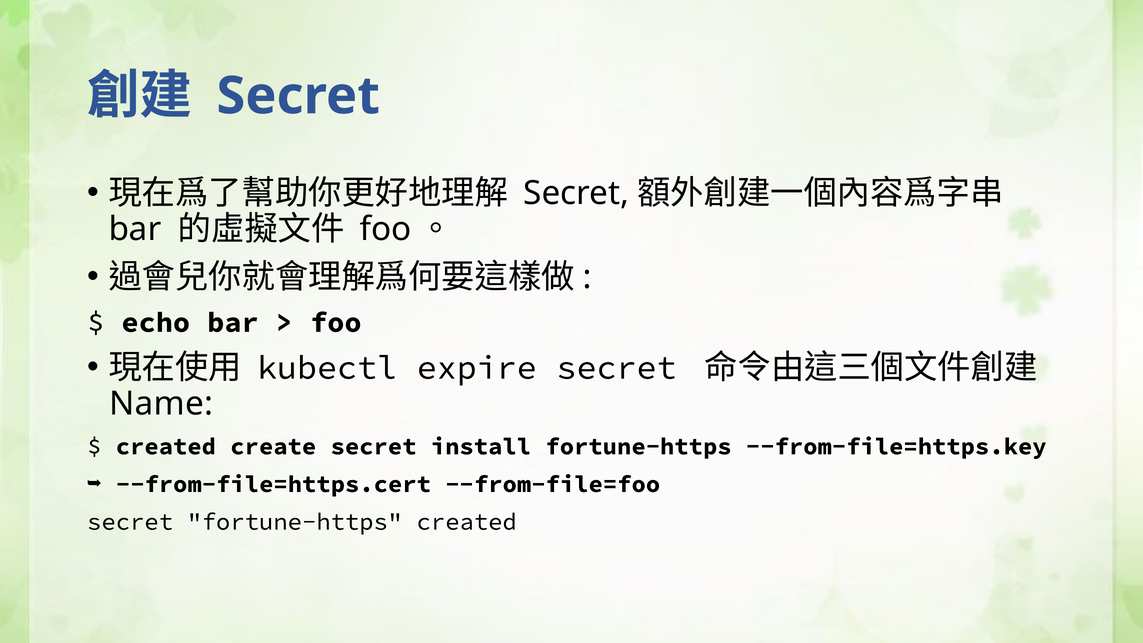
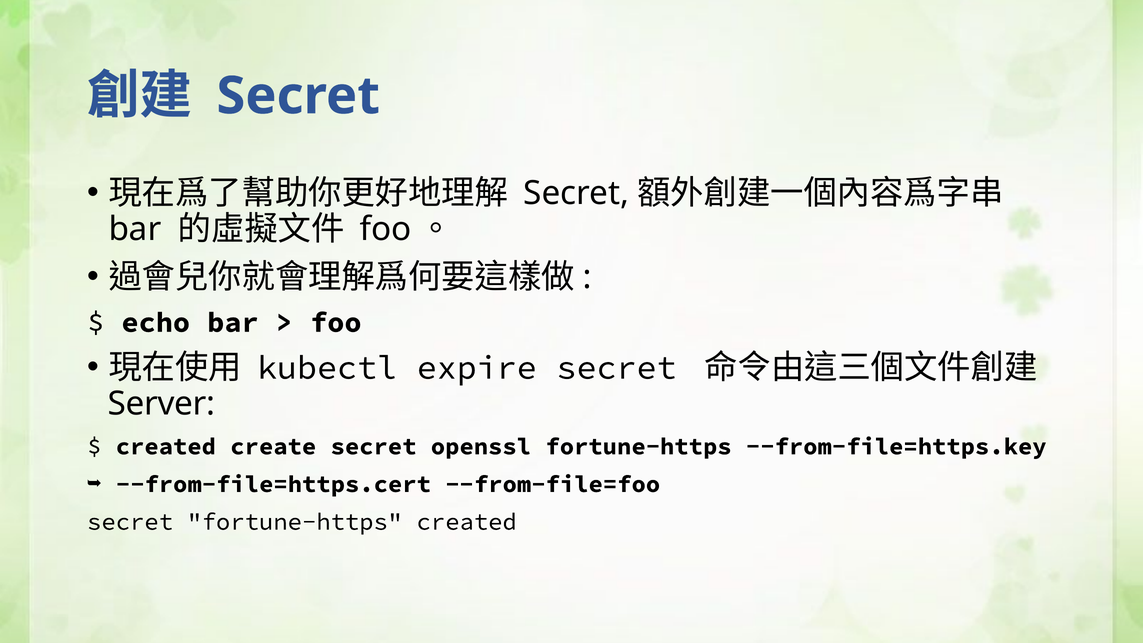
Name: Name -> Server
install: install -> openssl
